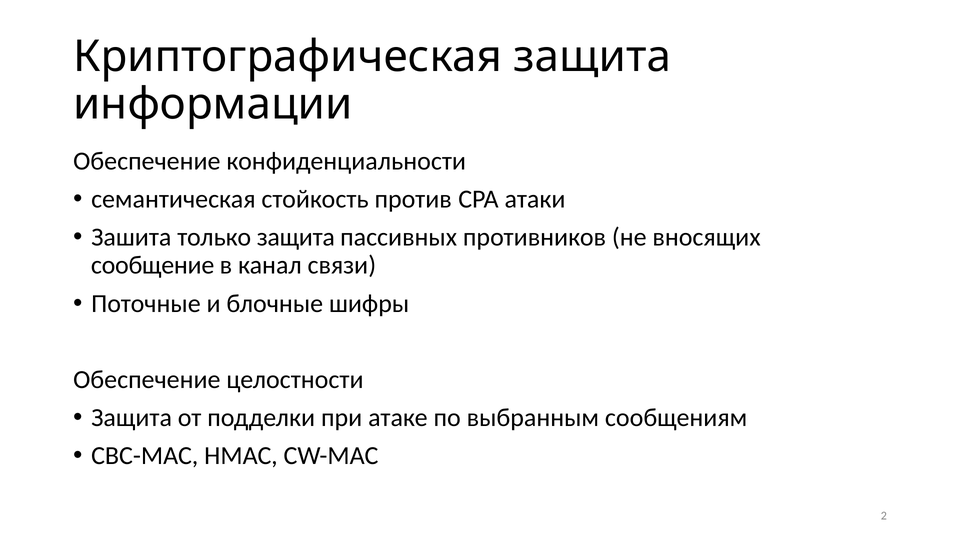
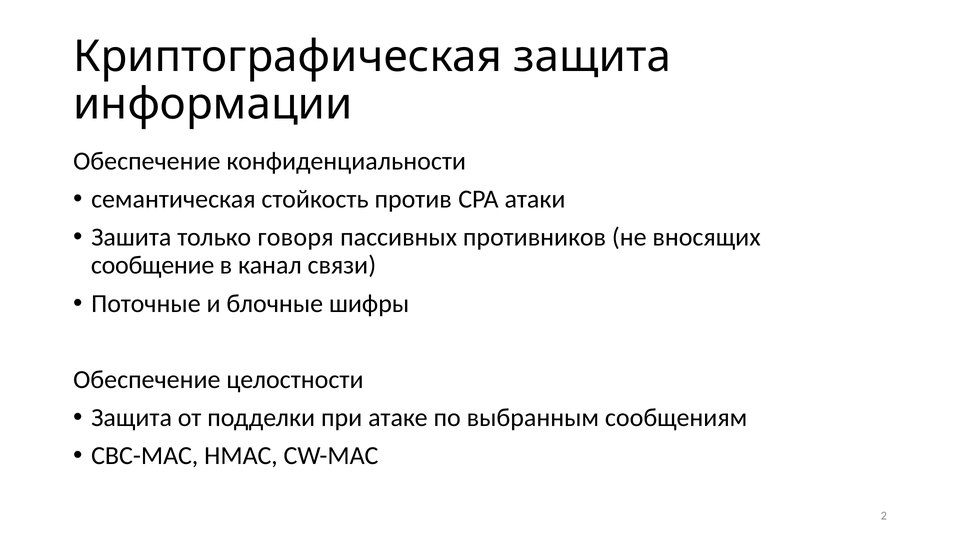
только защита: защита -> говоря
